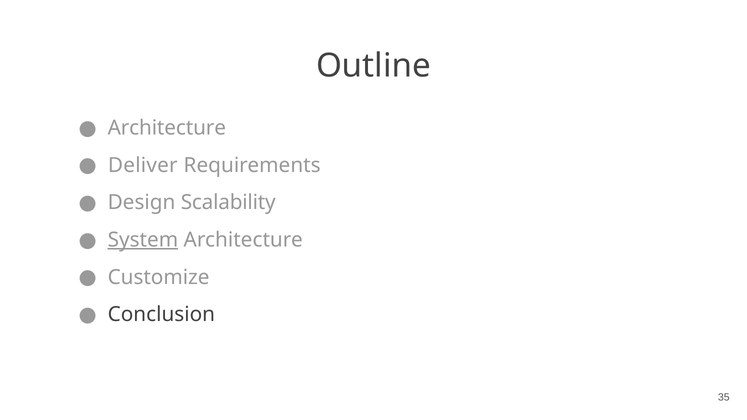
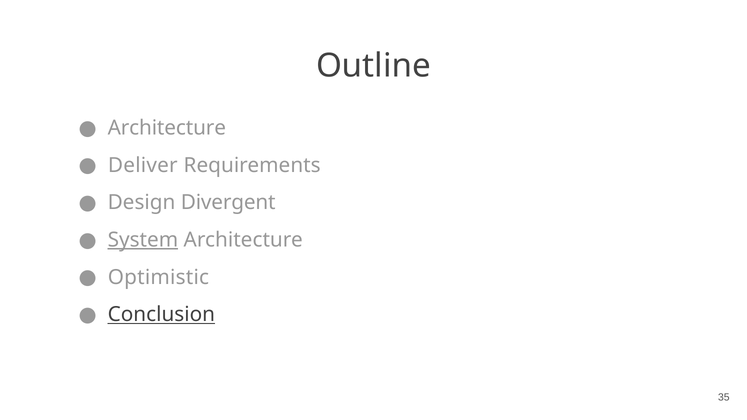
Scalability: Scalability -> Divergent
Customize: Customize -> Optimistic
Conclusion underline: none -> present
